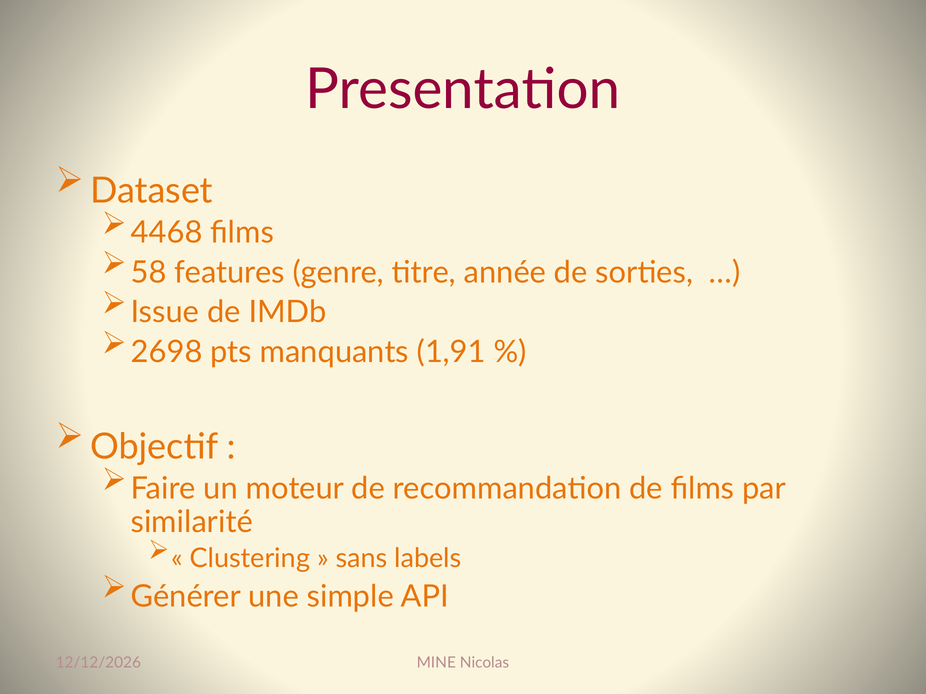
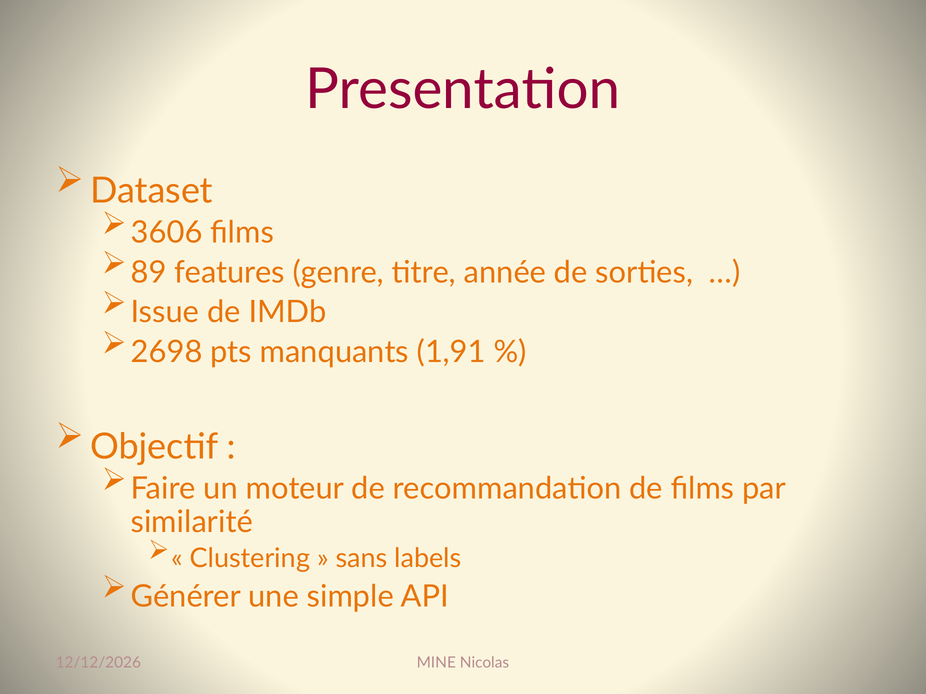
4468: 4468 -> 3606
58: 58 -> 89
